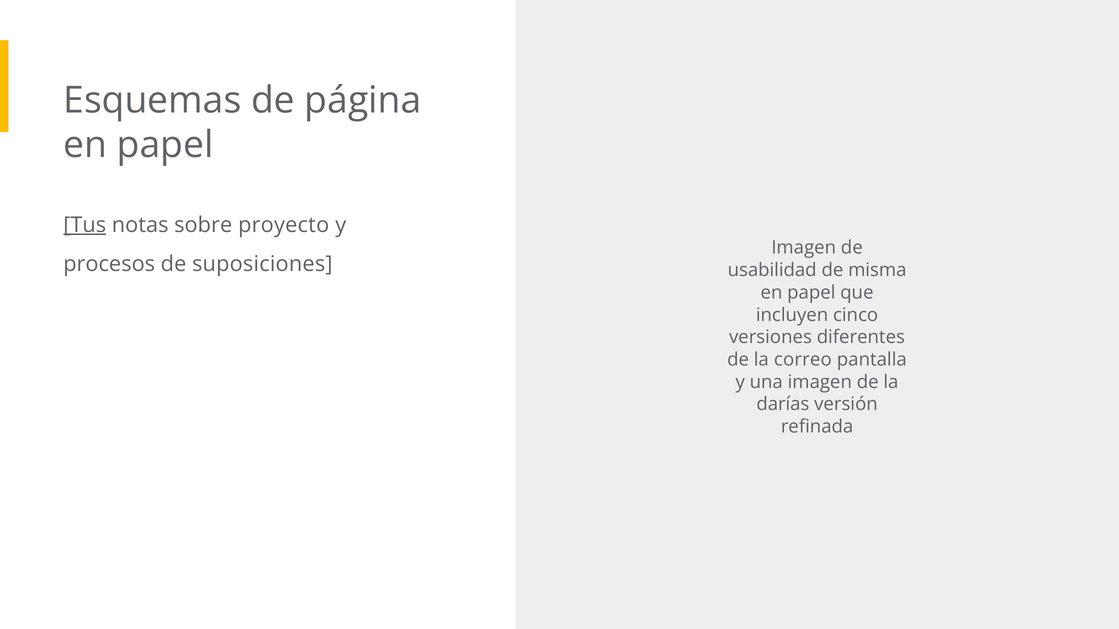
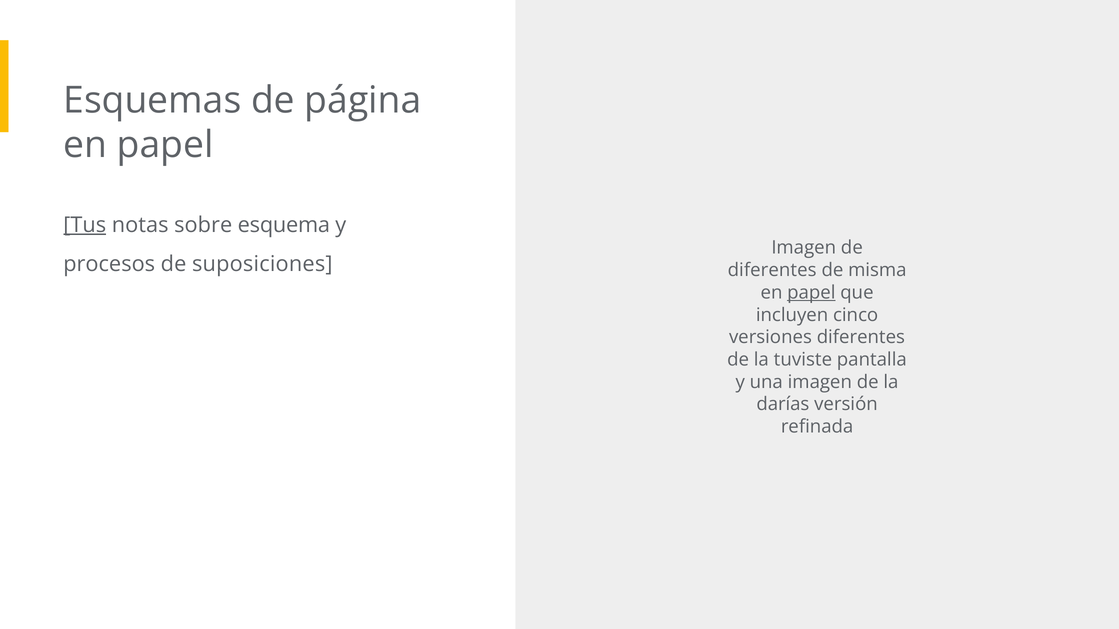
proyecto: proyecto -> esquema
usabilidad at (772, 270): usabilidad -> diferentes
papel at (811, 293) underline: none -> present
correo: correo -> tuviste
